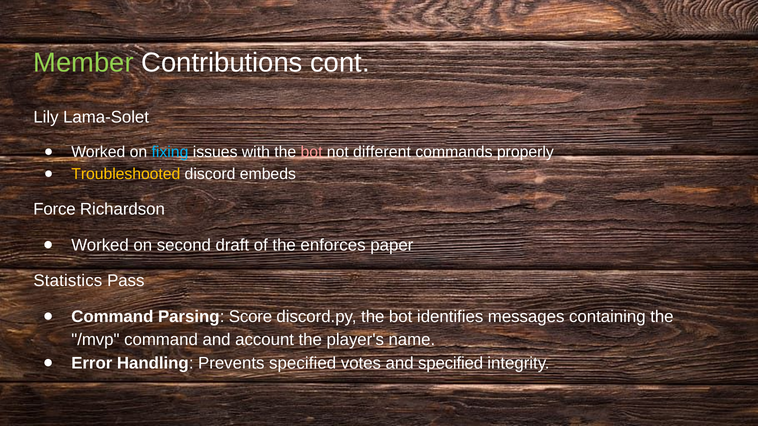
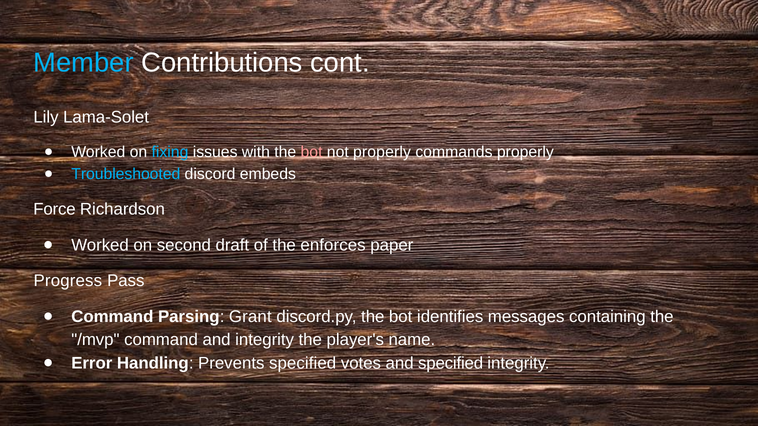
Member colour: light green -> light blue
not different: different -> properly
Troubleshooted colour: yellow -> light blue
Statistics: Statistics -> Progress
Score: Score -> Grant
and account: account -> integrity
